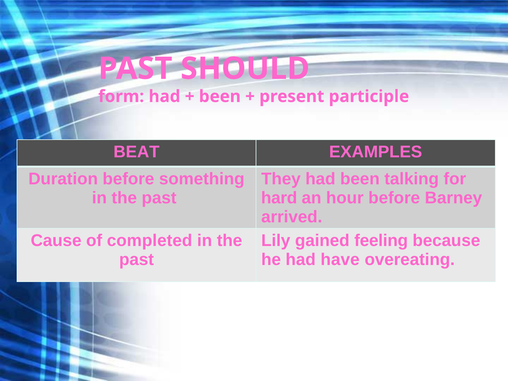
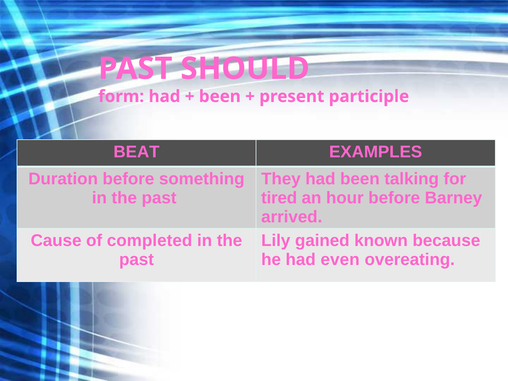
hard: hard -> tired
feeling: feeling -> known
have: have -> even
